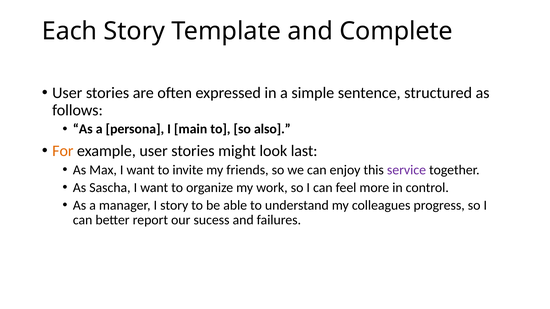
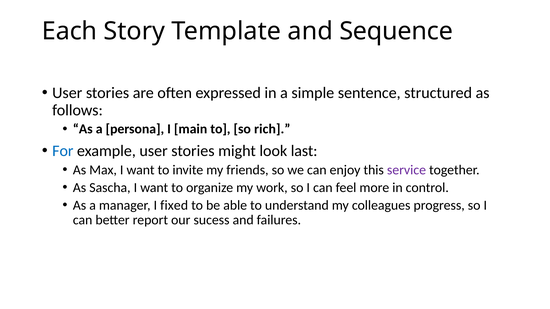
Complete: Complete -> Sequence
also: also -> rich
For colour: orange -> blue
I story: story -> fixed
